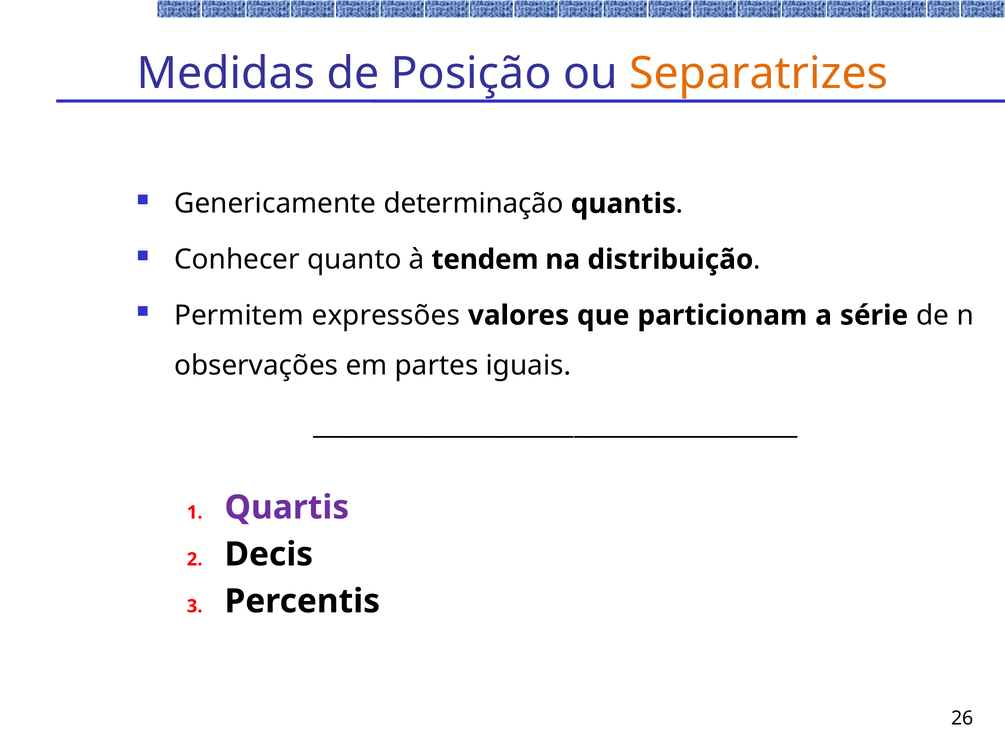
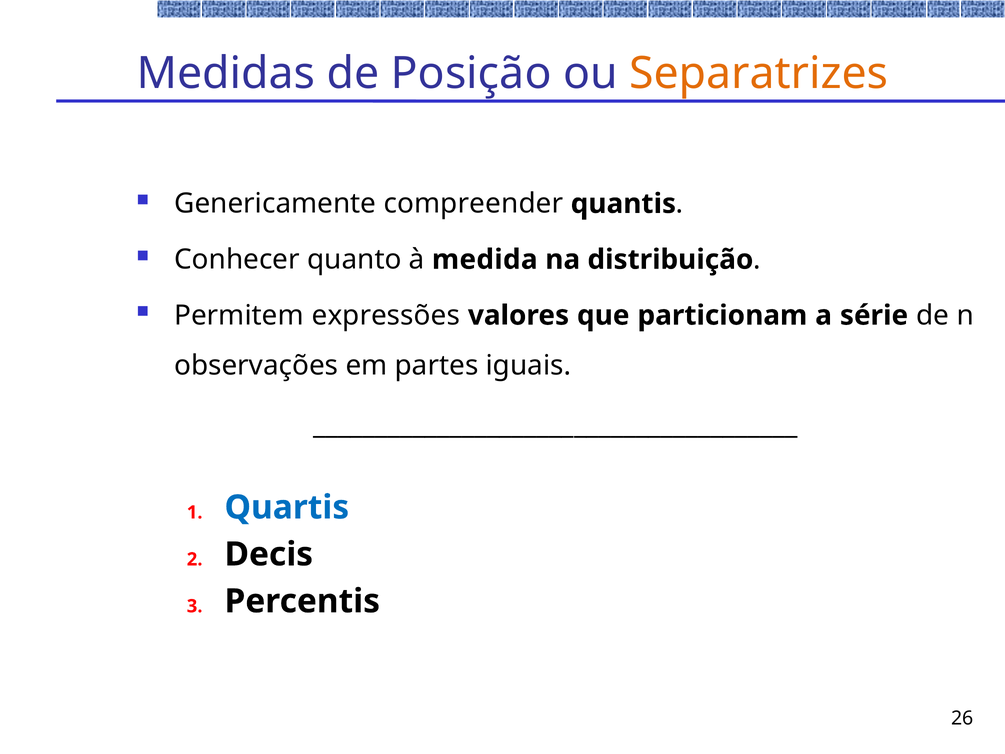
determinação: determinação -> compreender
tendem: tendem -> medida
Quartis colour: purple -> blue
